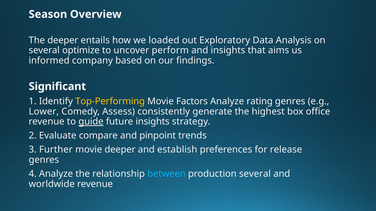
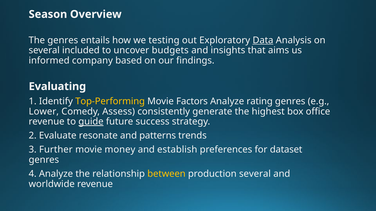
The deeper: deeper -> genres
loaded: loaded -> testing
Data underline: none -> present
optimize: optimize -> included
perform: perform -> budgets
Significant: Significant -> Evaluating
future insights: insights -> success
compare: compare -> resonate
pinpoint: pinpoint -> patterns
movie deeper: deeper -> money
release: release -> dataset
between colour: light blue -> yellow
